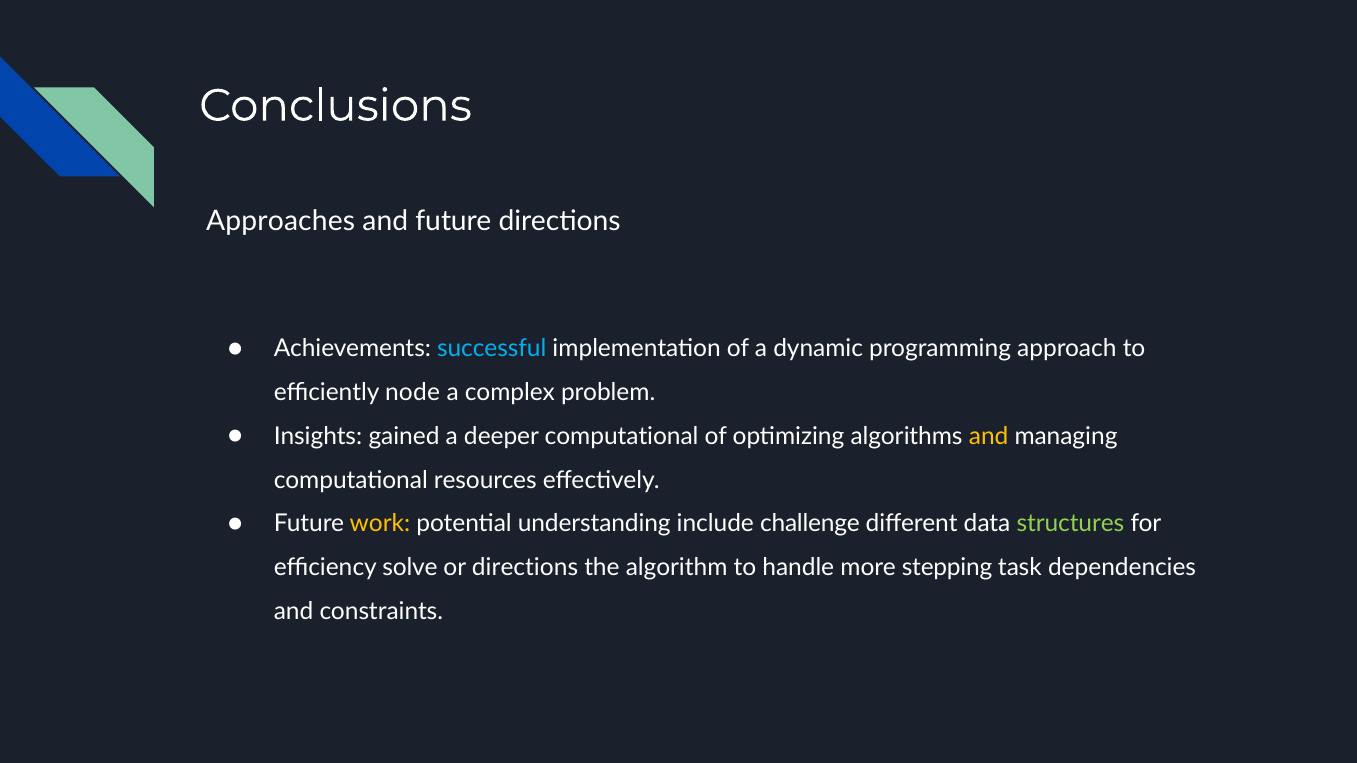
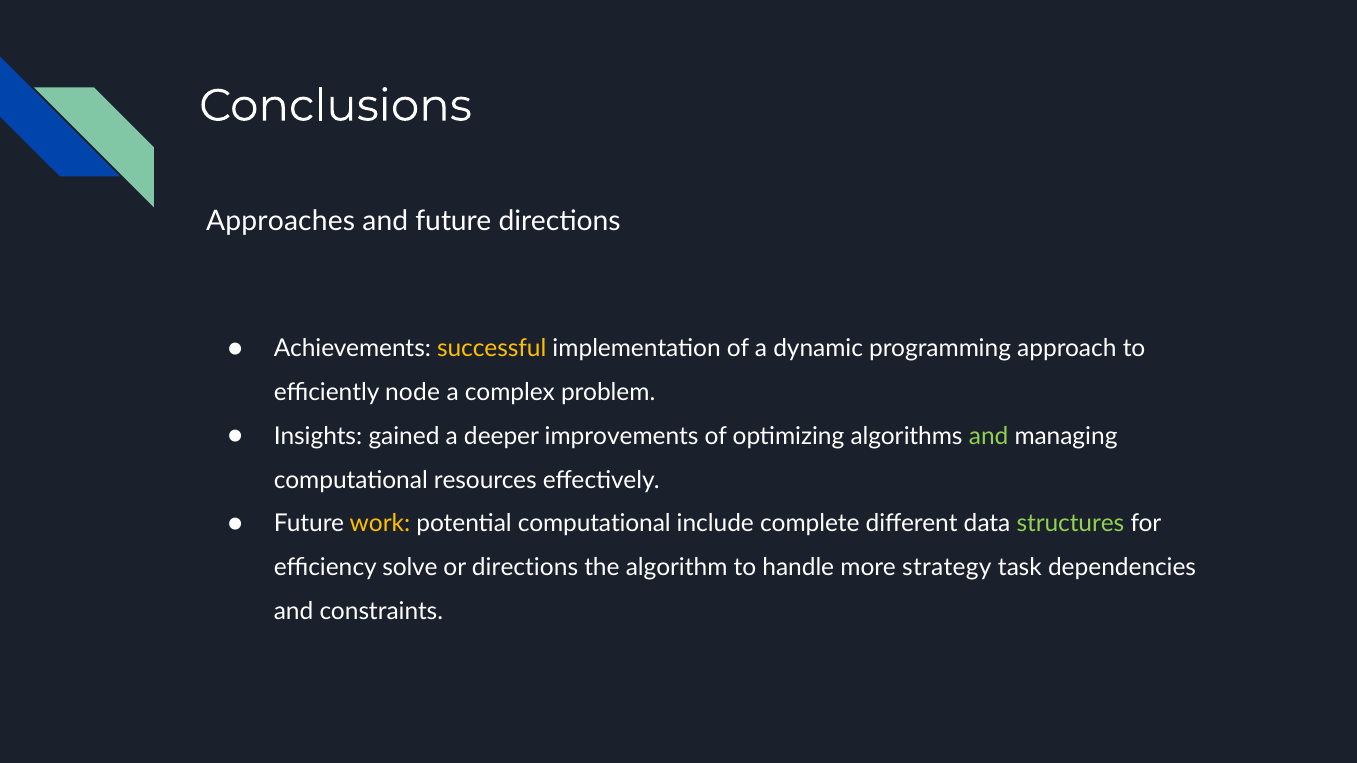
successful colour: light blue -> yellow
deeper computational: computational -> improvements
and at (989, 436) colour: yellow -> light green
potential understanding: understanding -> computational
challenge: challenge -> complete
stepping: stepping -> strategy
